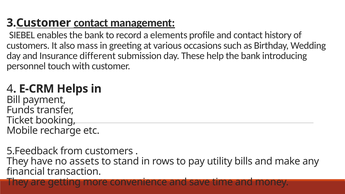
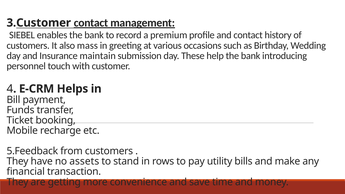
elements: elements -> premium
different: different -> maintain
